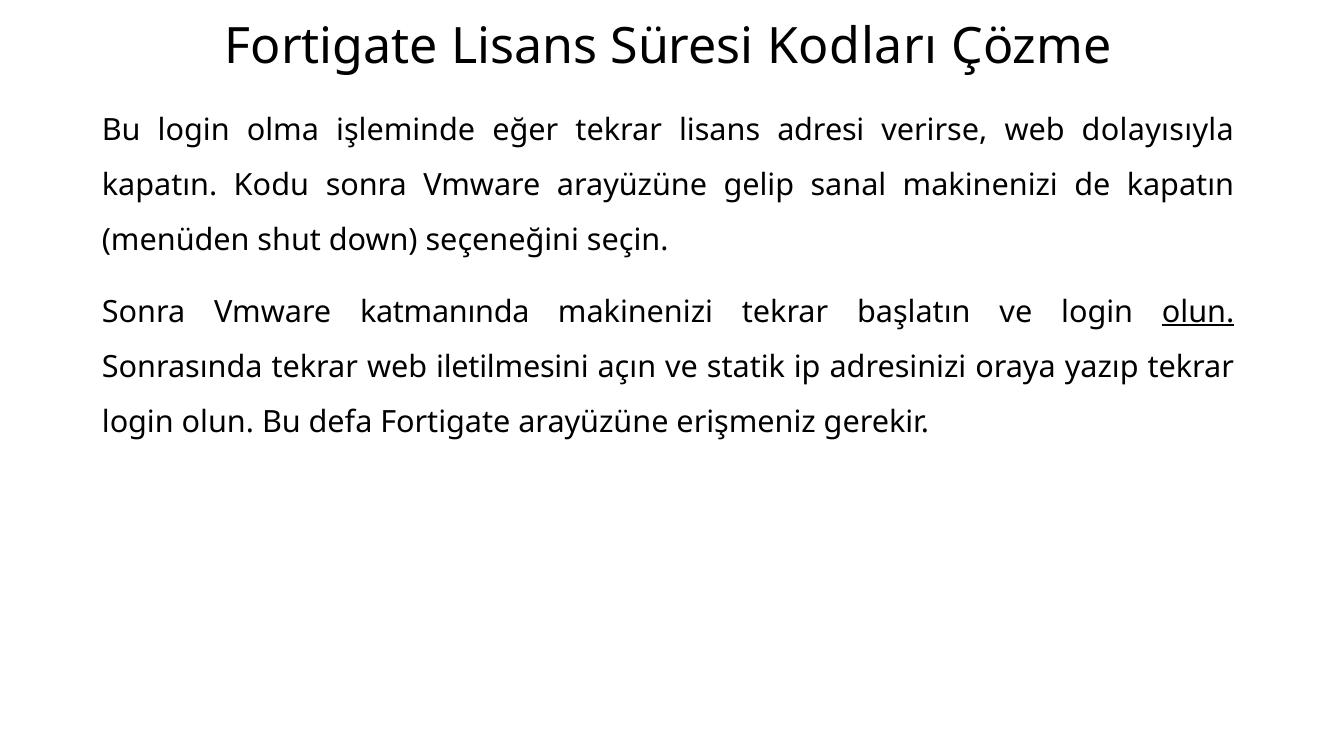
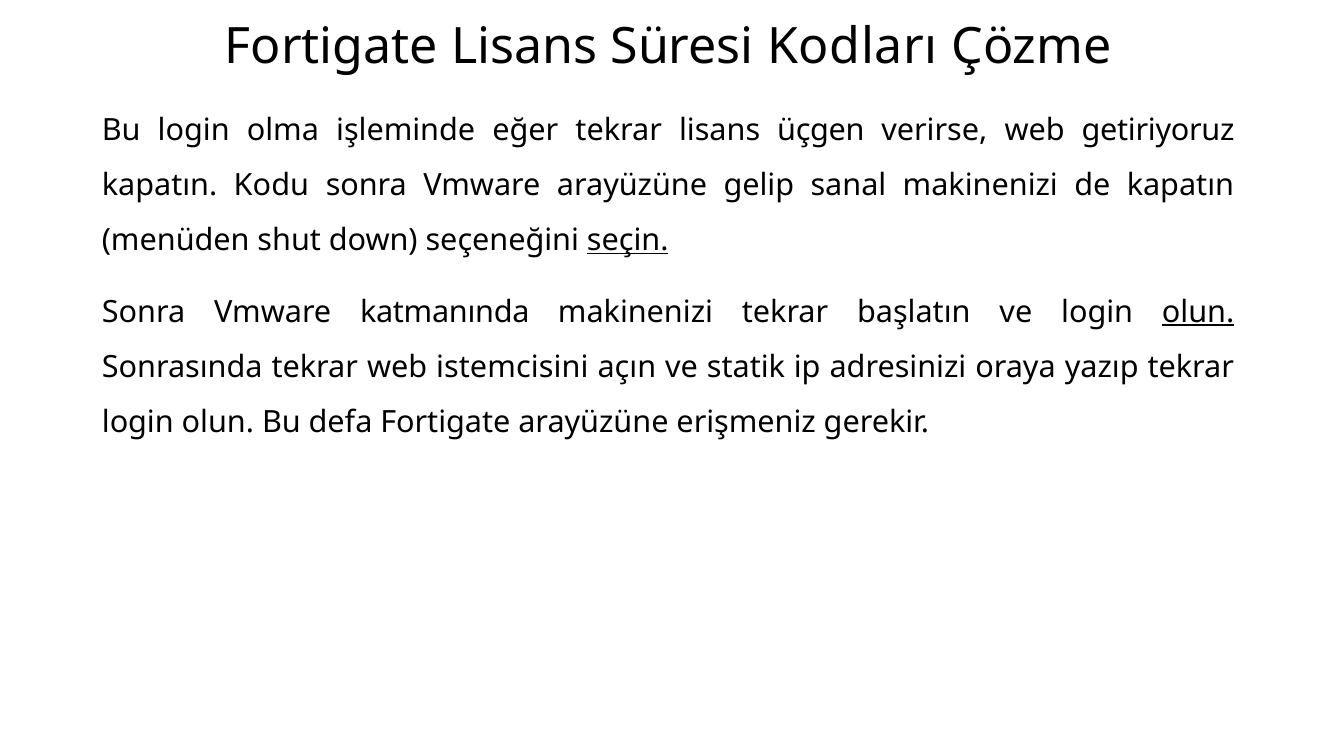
adresi: adresi -> üçgen
dolayısıyla: dolayısıyla -> getiriyoruz
seçin underline: none -> present
iletilmesini: iletilmesini -> istemcisini
